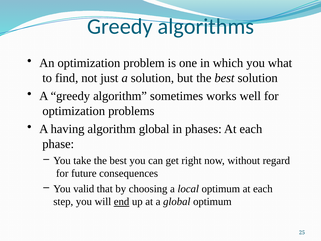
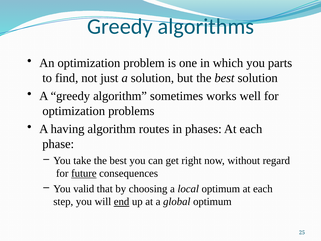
what: what -> parts
algorithm global: global -> routes
future underline: none -> present
